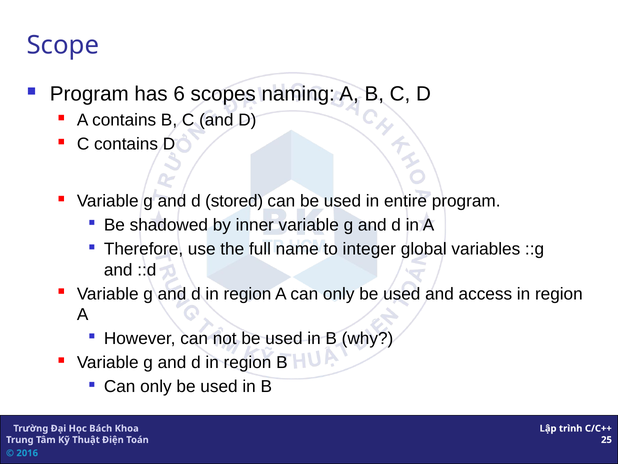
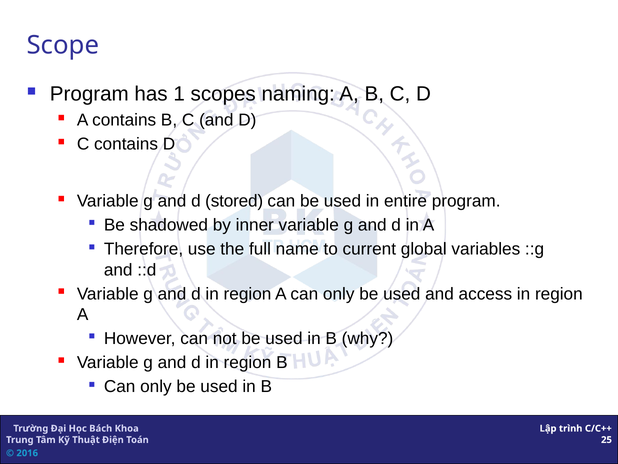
6: 6 -> 1
integer: integer -> current
